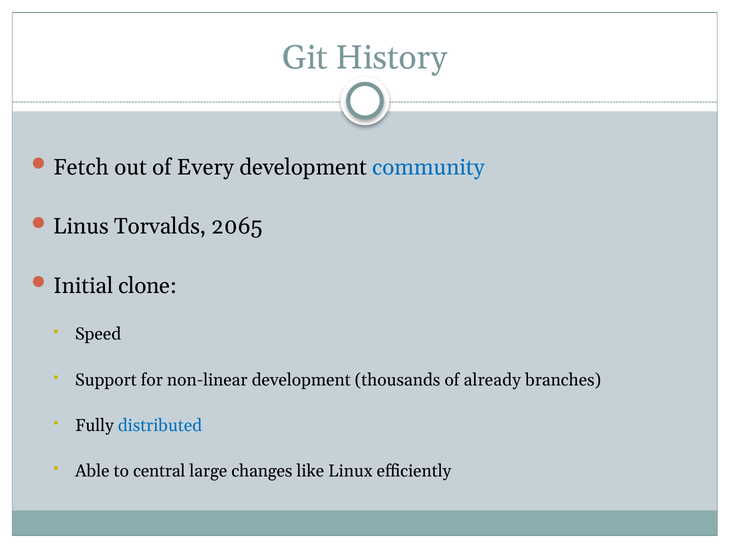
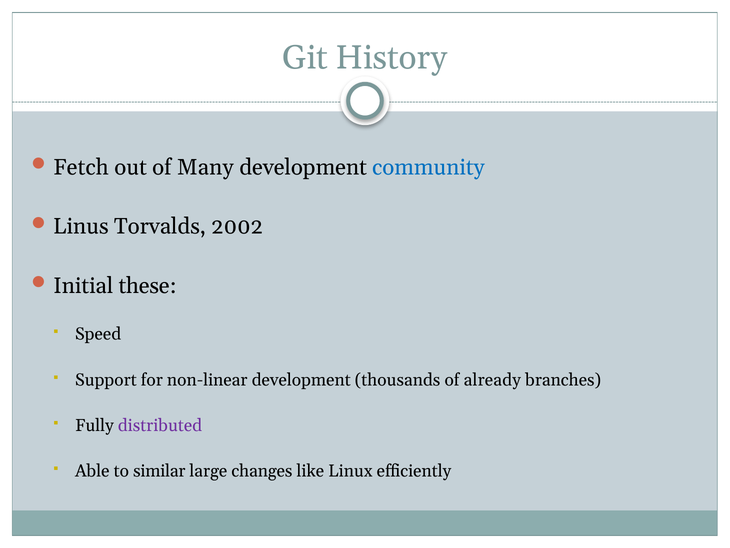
Every: Every -> Many
2065: 2065 -> 2002
clone: clone -> these
distributed colour: blue -> purple
central: central -> similar
